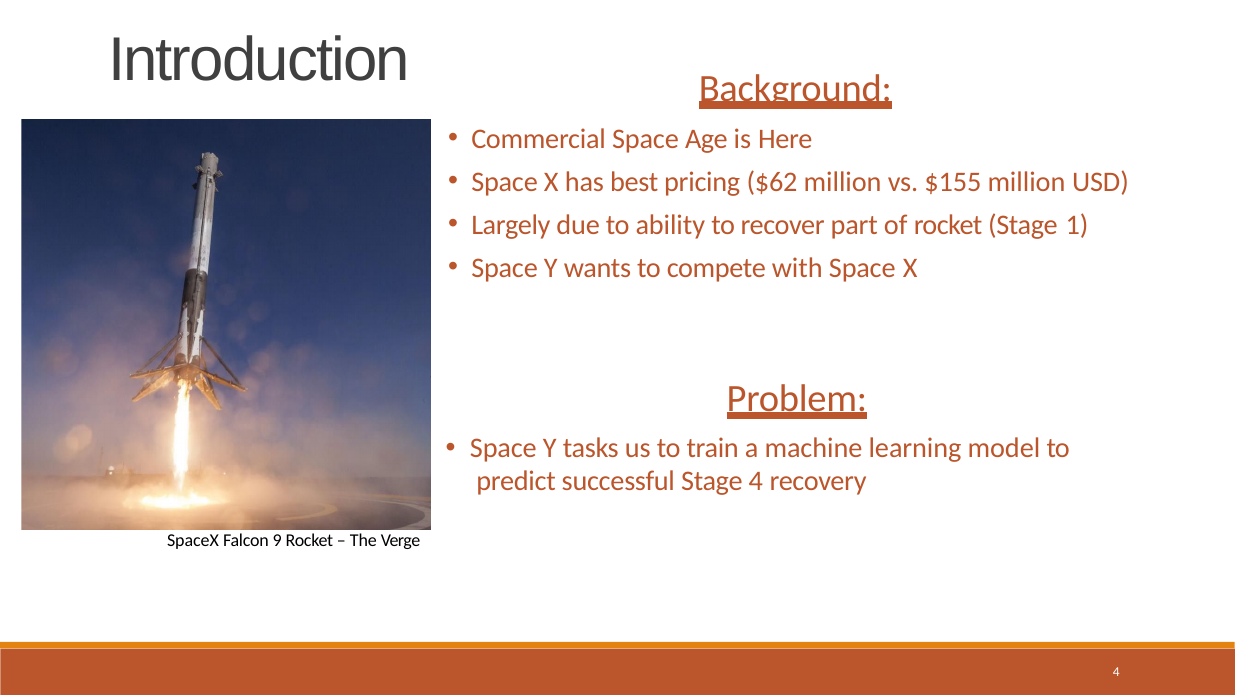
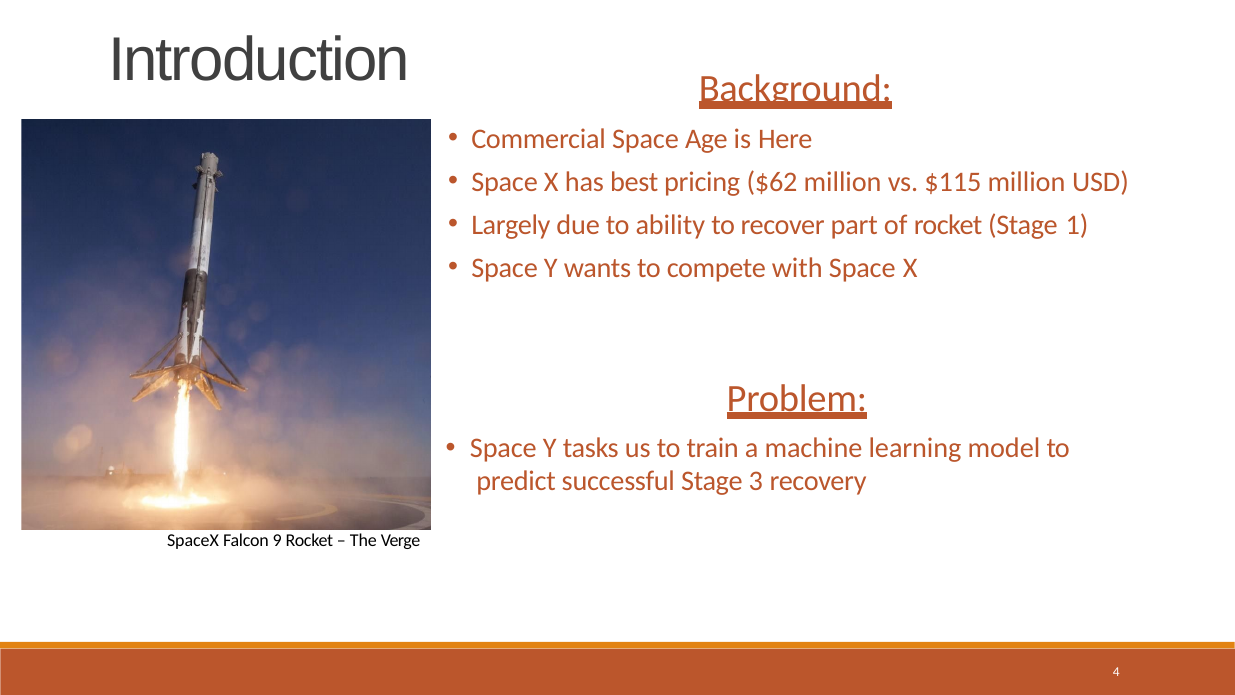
$155: $155 -> $115
Stage 4: 4 -> 3
